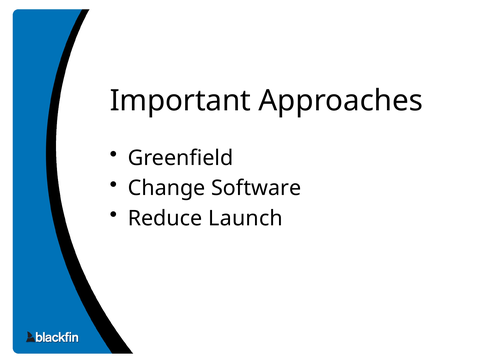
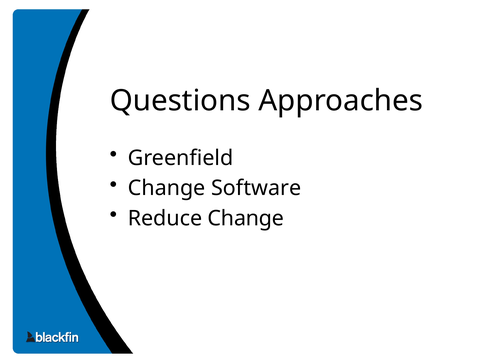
Important: Important -> Questions
Reduce Launch: Launch -> Change
